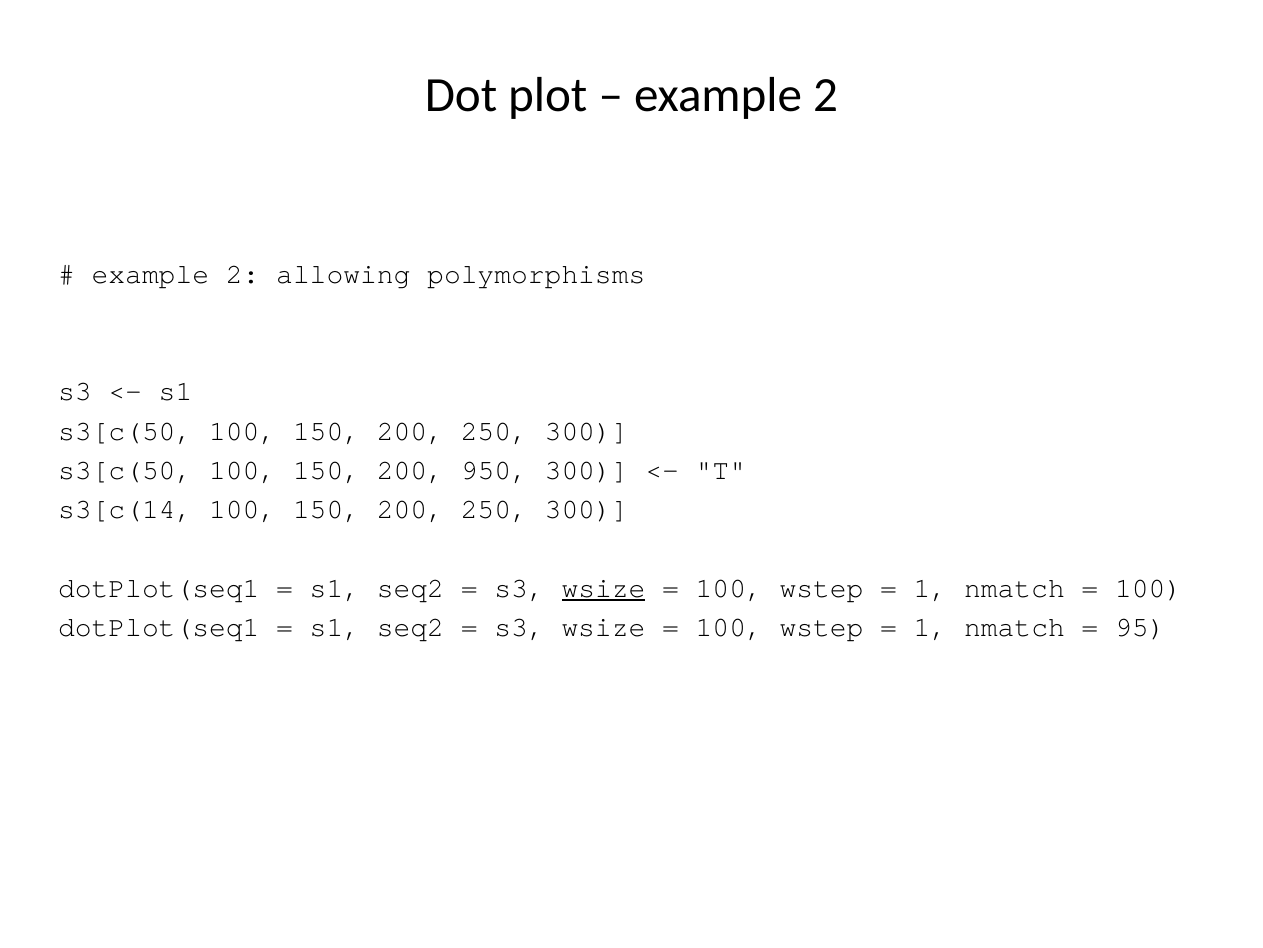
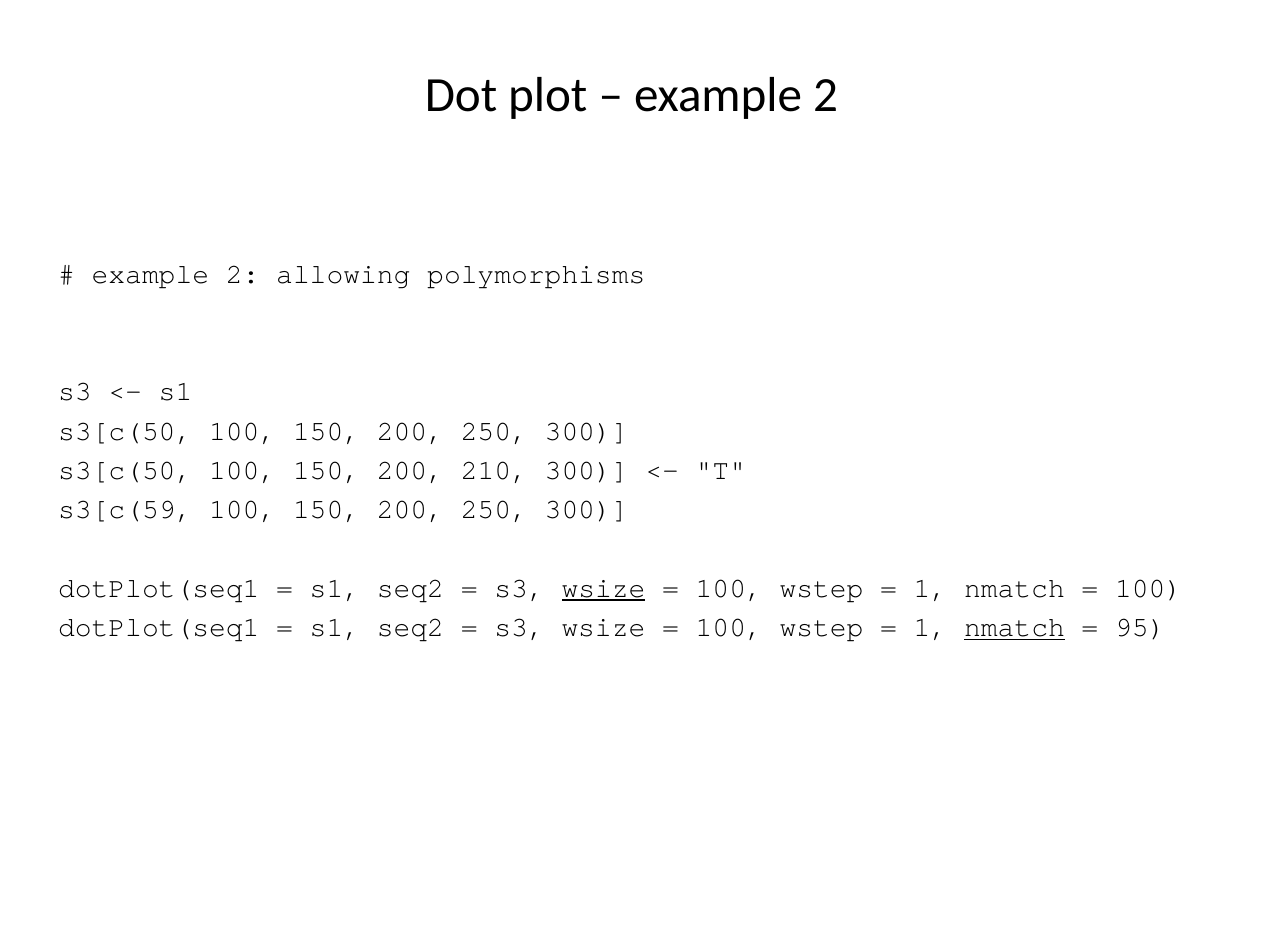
950: 950 -> 210
s3[c(14: s3[c(14 -> s3[c(59
nmatch at (1015, 627) underline: none -> present
